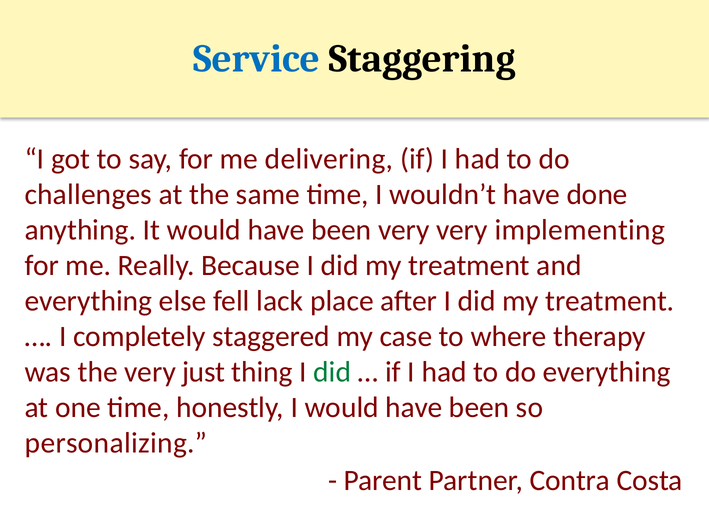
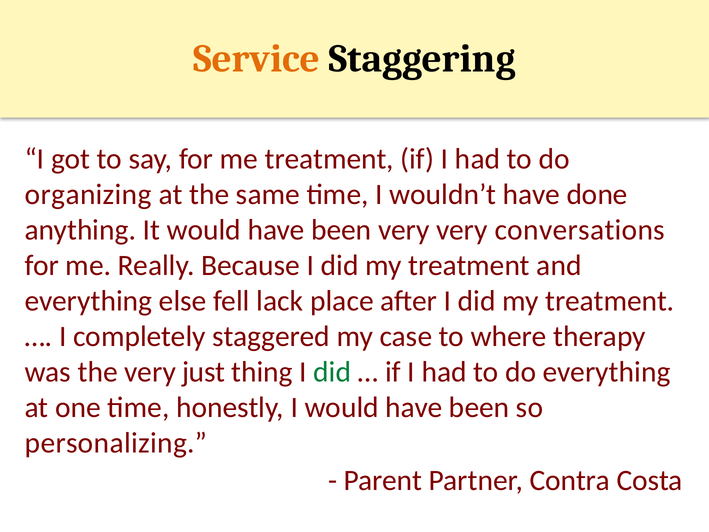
Service colour: blue -> orange
me delivering: delivering -> treatment
challenges: challenges -> organizing
implementing: implementing -> conversations
